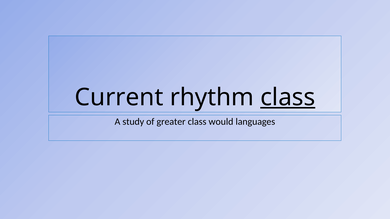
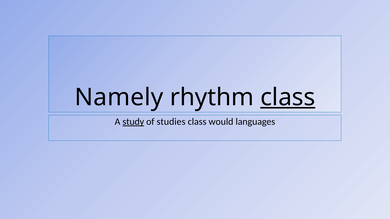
Current: Current -> Namely
study underline: none -> present
greater: greater -> studies
